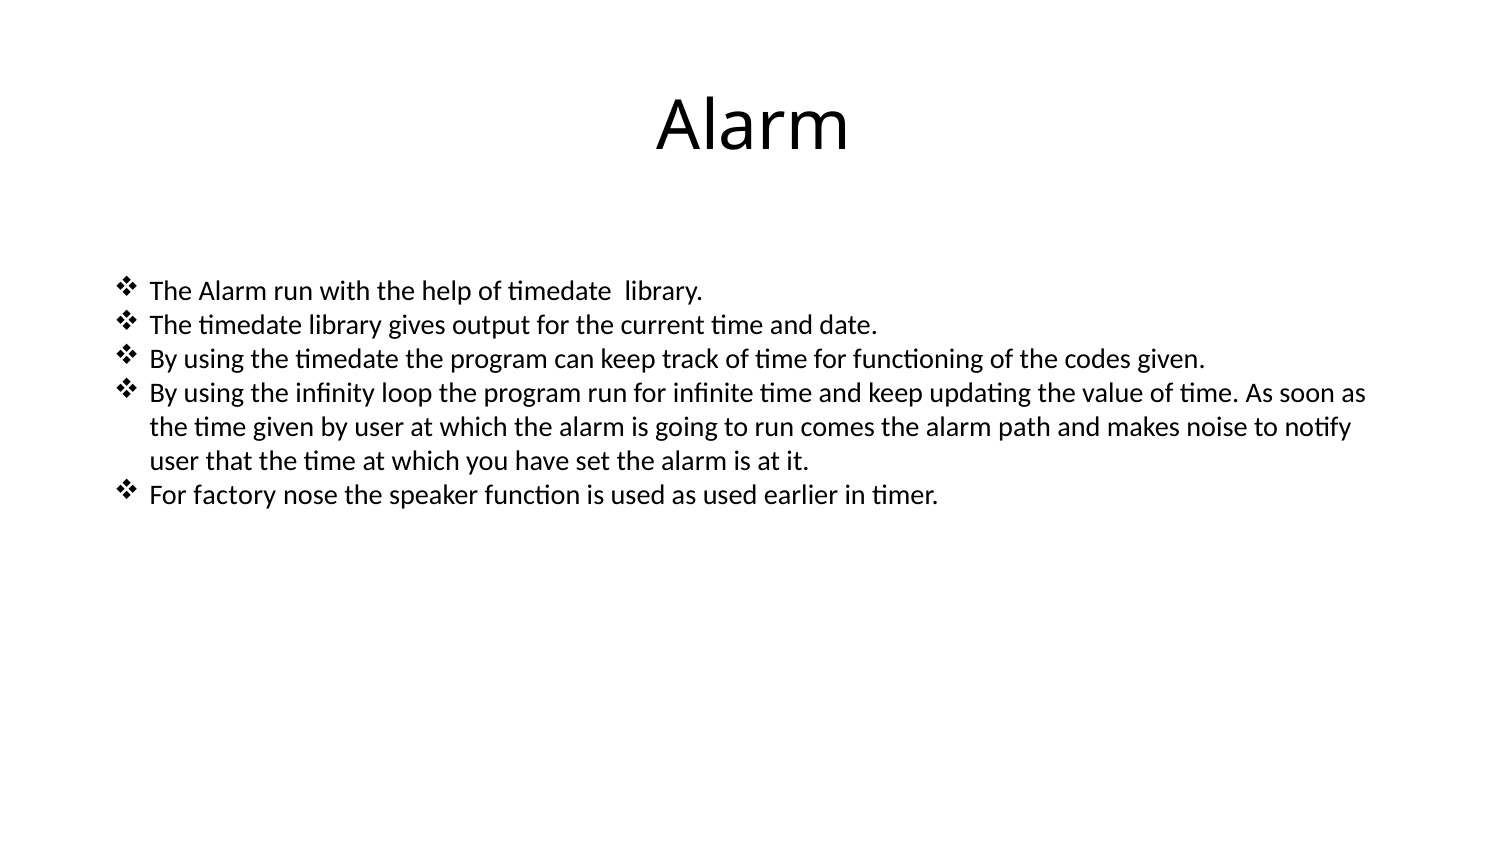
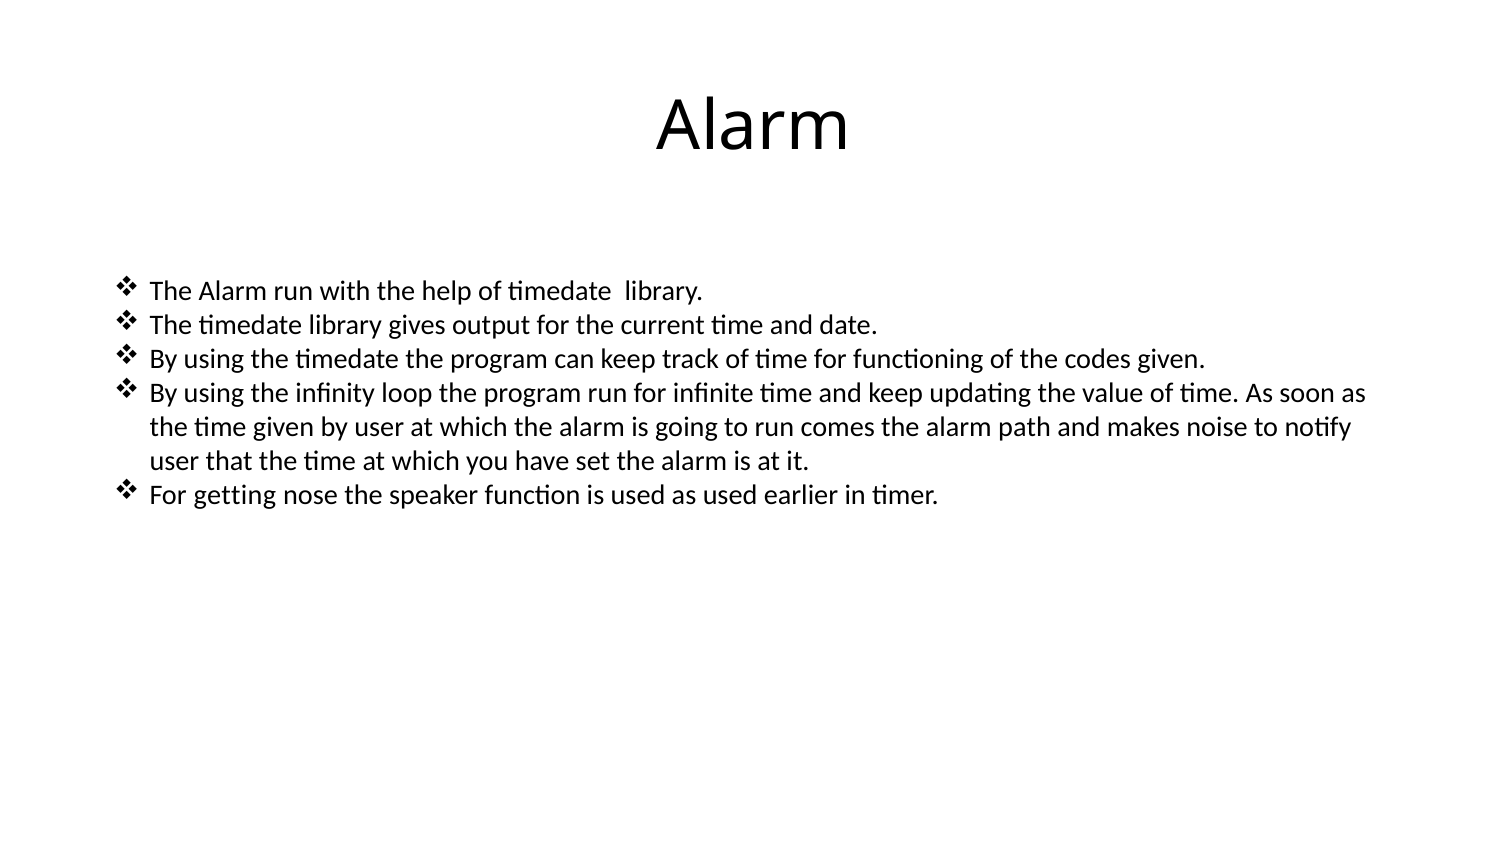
factory: factory -> getting
